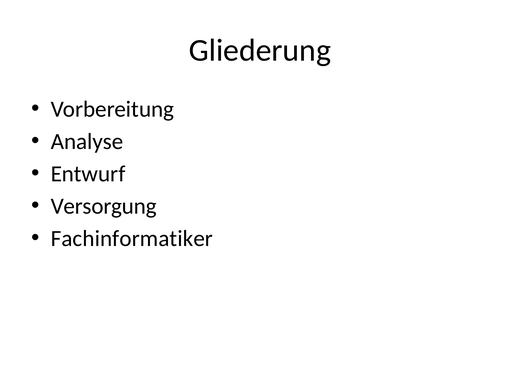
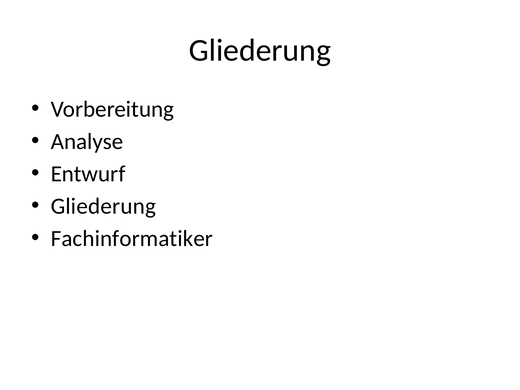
Versorgung at (104, 206): Versorgung -> Gliederung
